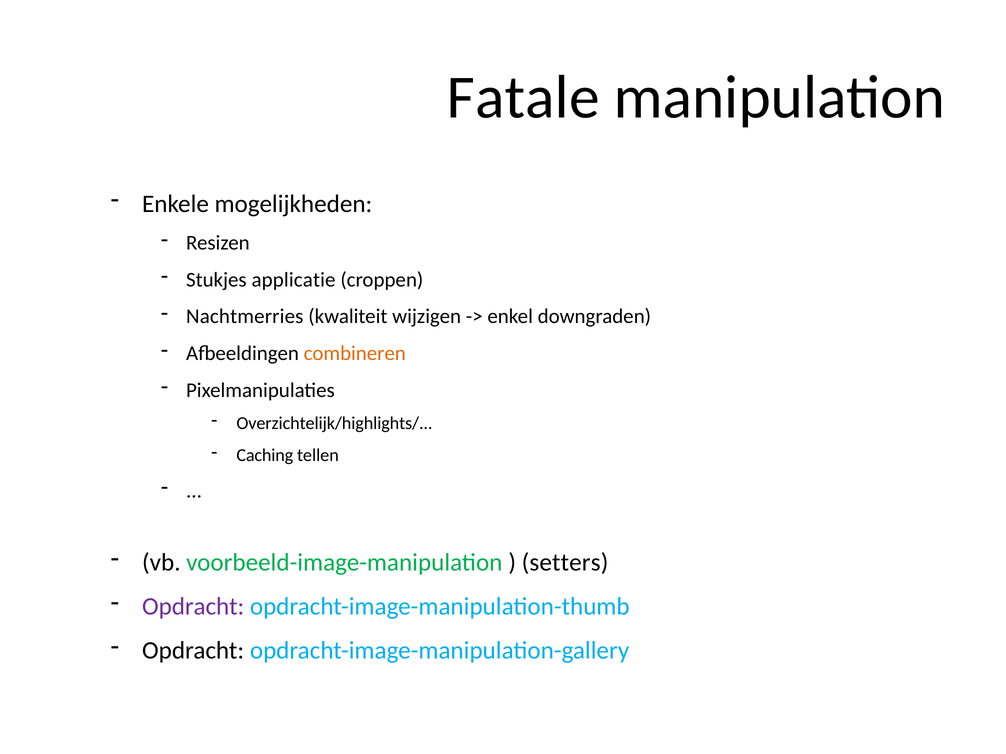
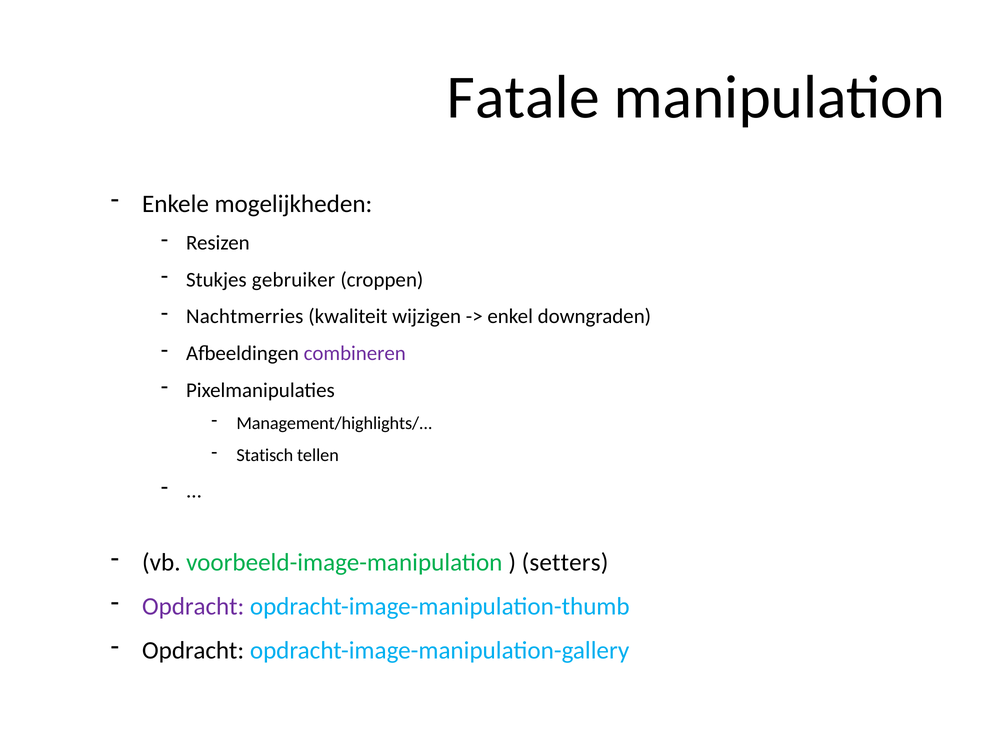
applicatie: applicatie -> gebruiker
combineren colour: orange -> purple
Overzichtelijk/highlights/: Overzichtelijk/highlights/ -> Management/highlights/
Caching: Caching -> Statisch
